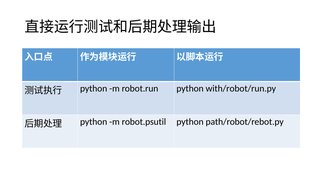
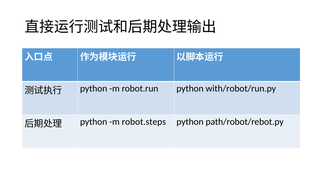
robot.psutil: robot.psutil -> robot.steps
